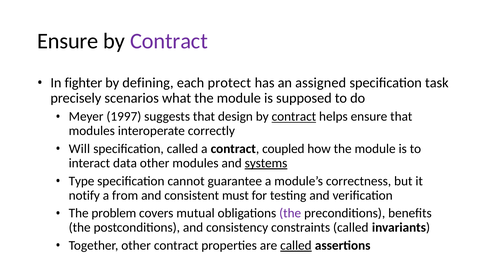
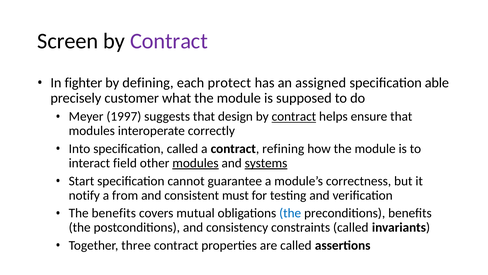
Ensure at (68, 41): Ensure -> Screen
task: task -> able
scenarios: scenarios -> customer
Will: Will -> Into
coupled: coupled -> refining
data: data -> field
modules at (195, 163) underline: none -> present
Type: Type -> Start
The problem: problem -> benefits
the at (290, 213) colour: purple -> blue
Together other: other -> three
called at (296, 245) underline: present -> none
